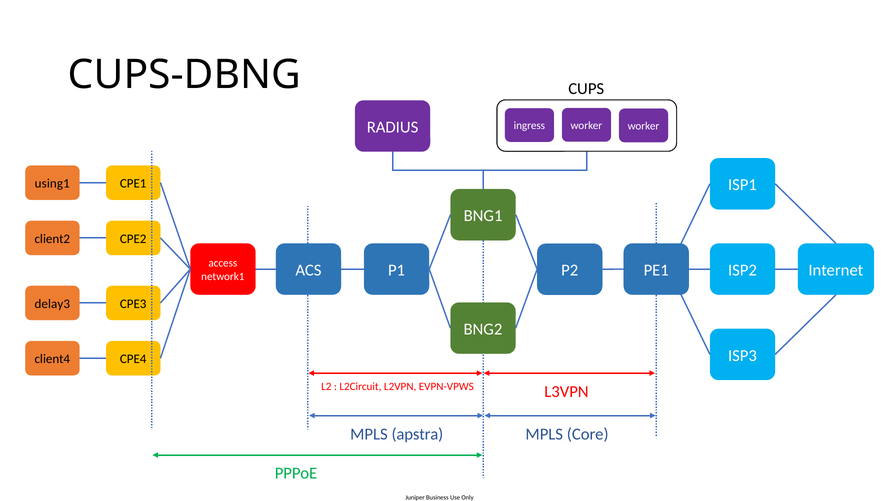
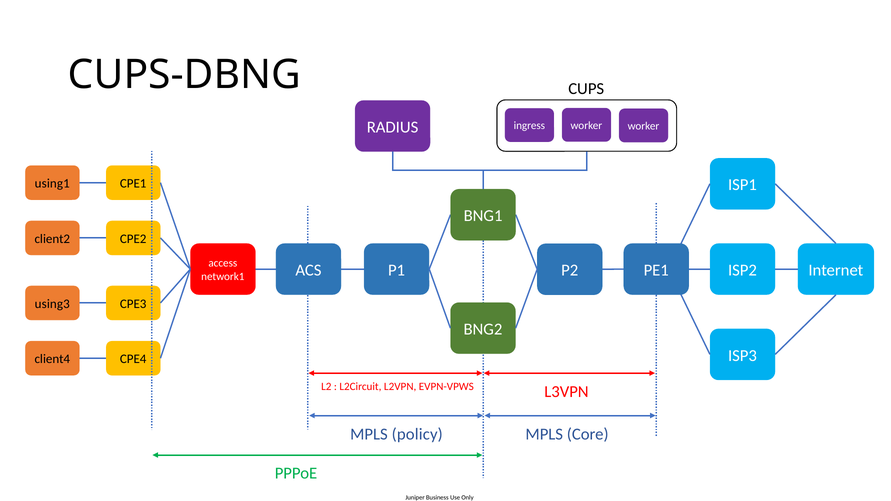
delay3: delay3 -> using3
apstra: apstra -> policy
